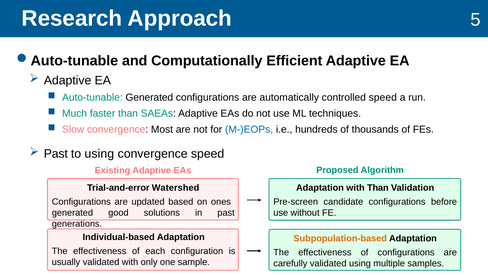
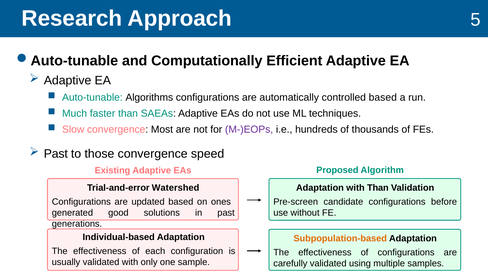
Auto-tunable Generated: Generated -> Algorithms
controlled speed: speed -> based
M-)EOPs colour: blue -> purple
to using: using -> those
